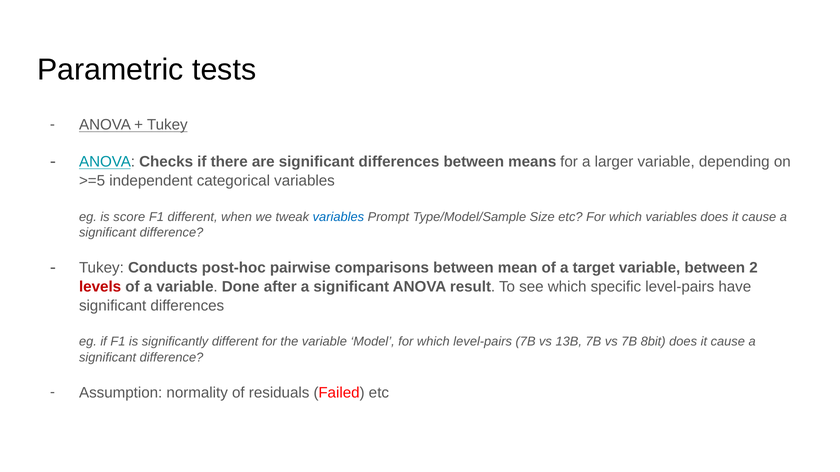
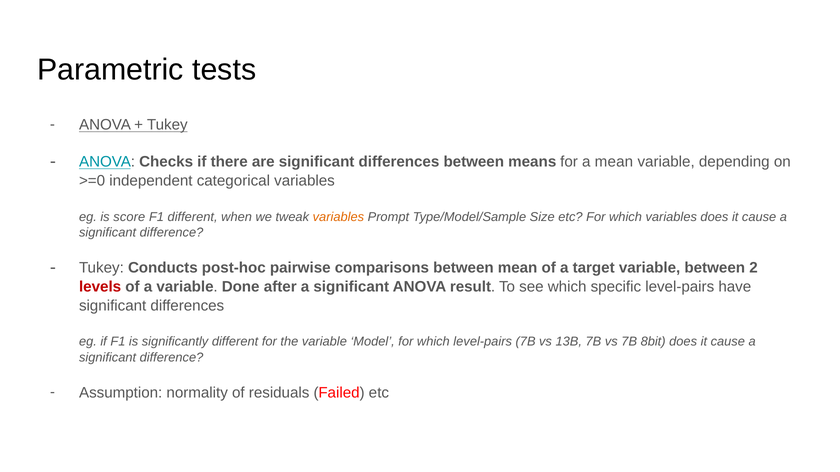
a larger: larger -> mean
>=5: >=5 -> >=0
variables at (338, 217) colour: blue -> orange
